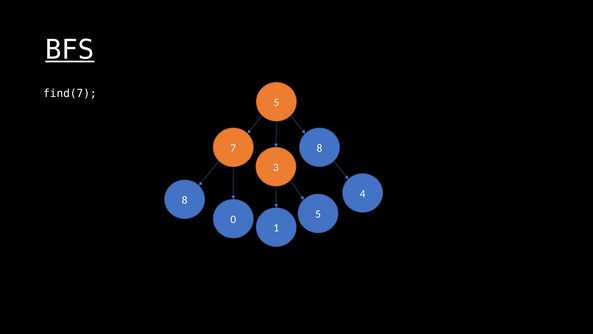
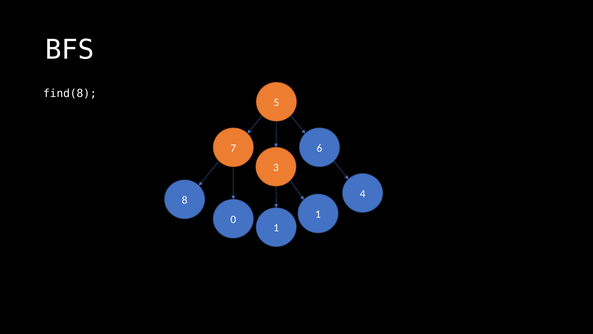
BFS underline: present -> none
find(7: find(7 -> find(8
7 8: 8 -> 6
0 5: 5 -> 1
